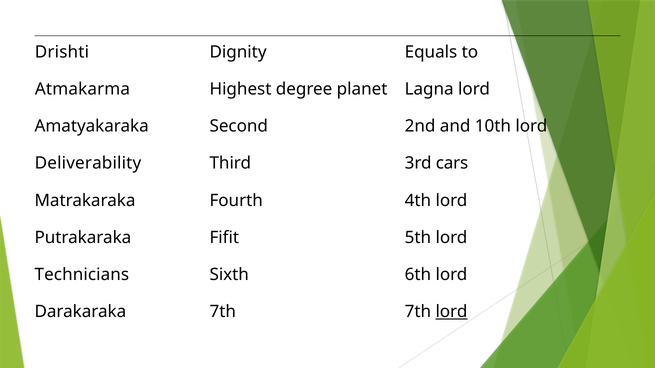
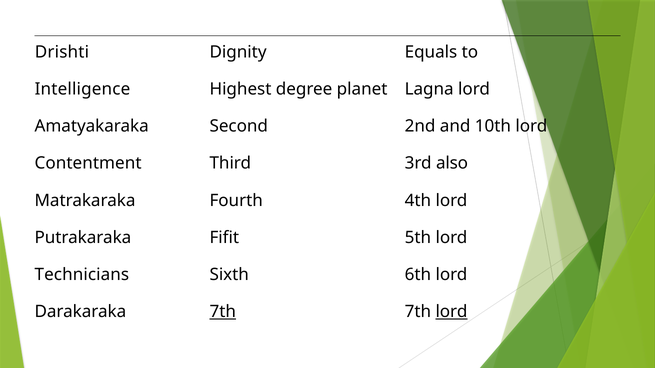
Atmakarma: Atmakarma -> Intelligence
Deliverability: Deliverability -> Contentment
cars: cars -> also
7th at (223, 312) underline: none -> present
